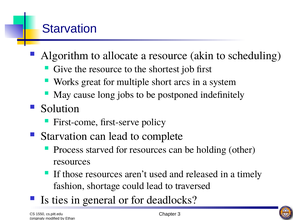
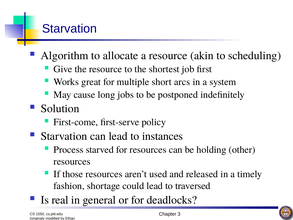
complete: complete -> instances
ties: ties -> real
